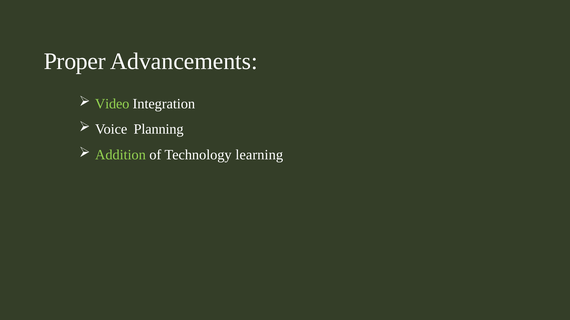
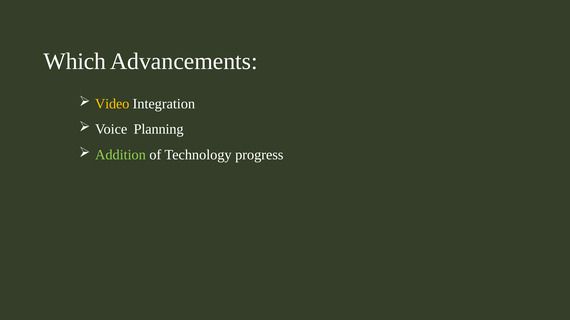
Proper: Proper -> Which
Video colour: light green -> yellow
learning: learning -> progress
